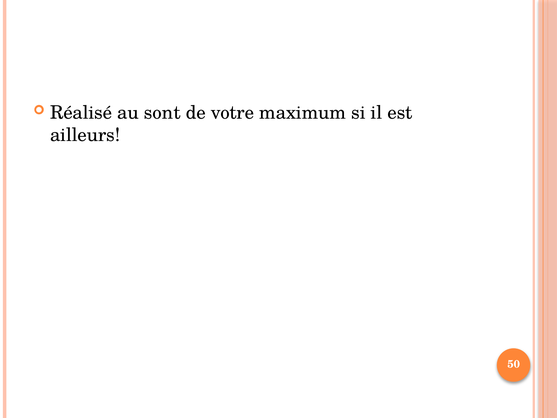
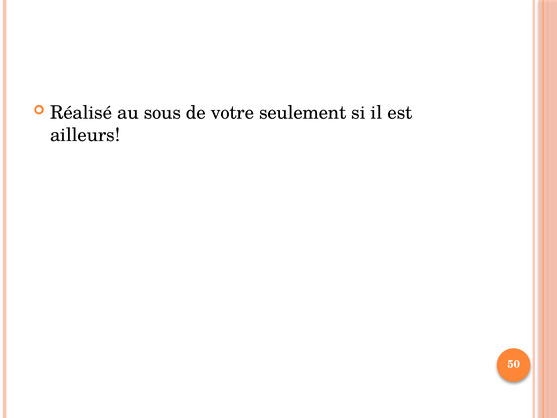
sont: sont -> sous
maximum: maximum -> seulement
